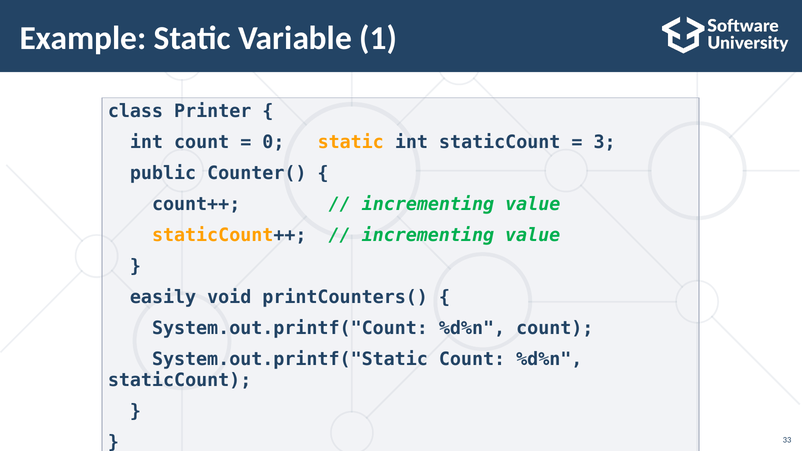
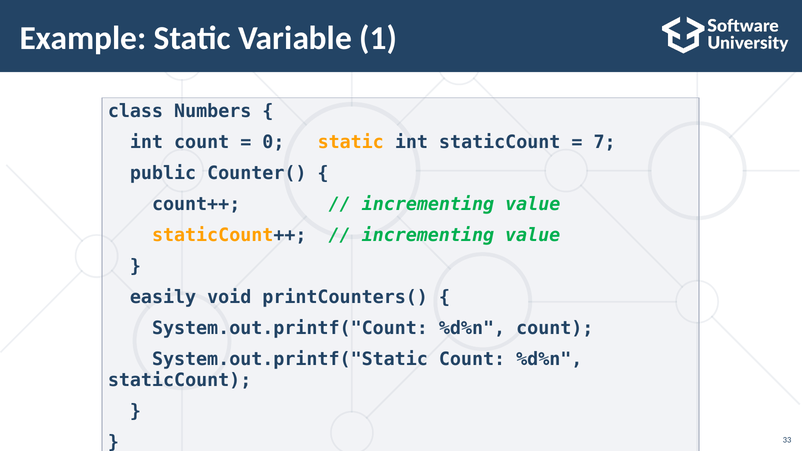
Printer: Printer -> Numbers
3: 3 -> 7
